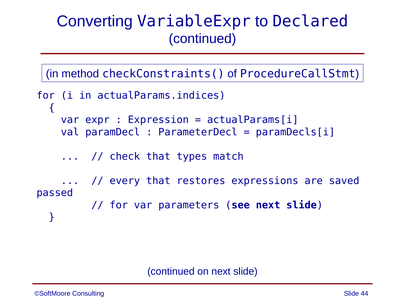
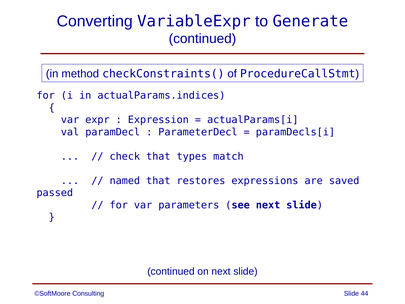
Declared: Declared -> Generate
every: every -> named
